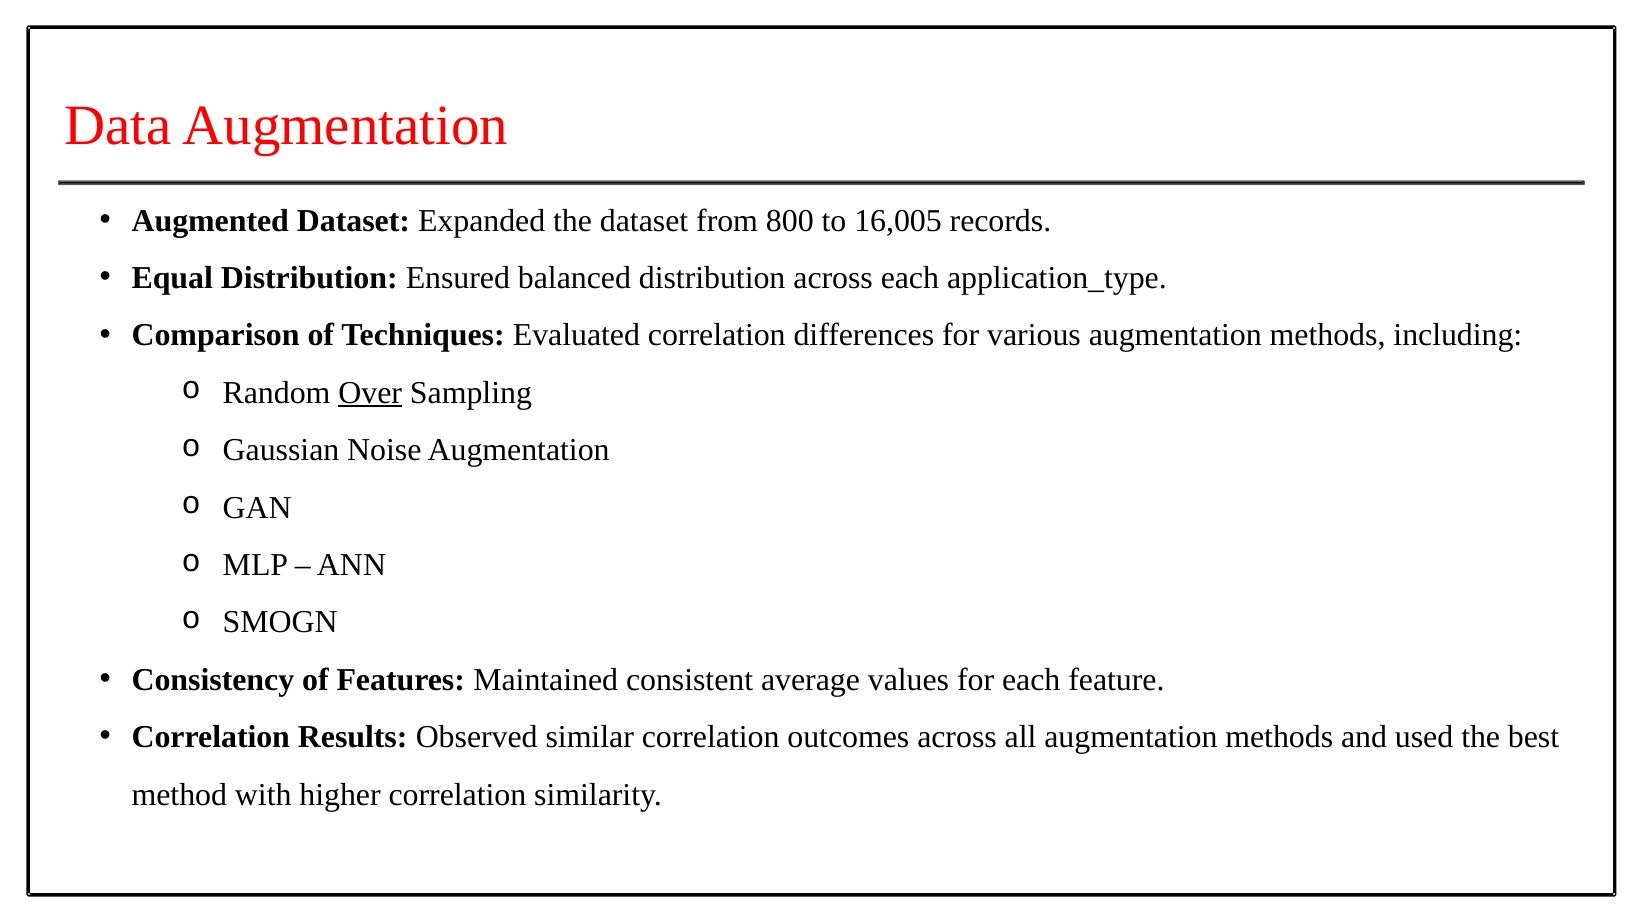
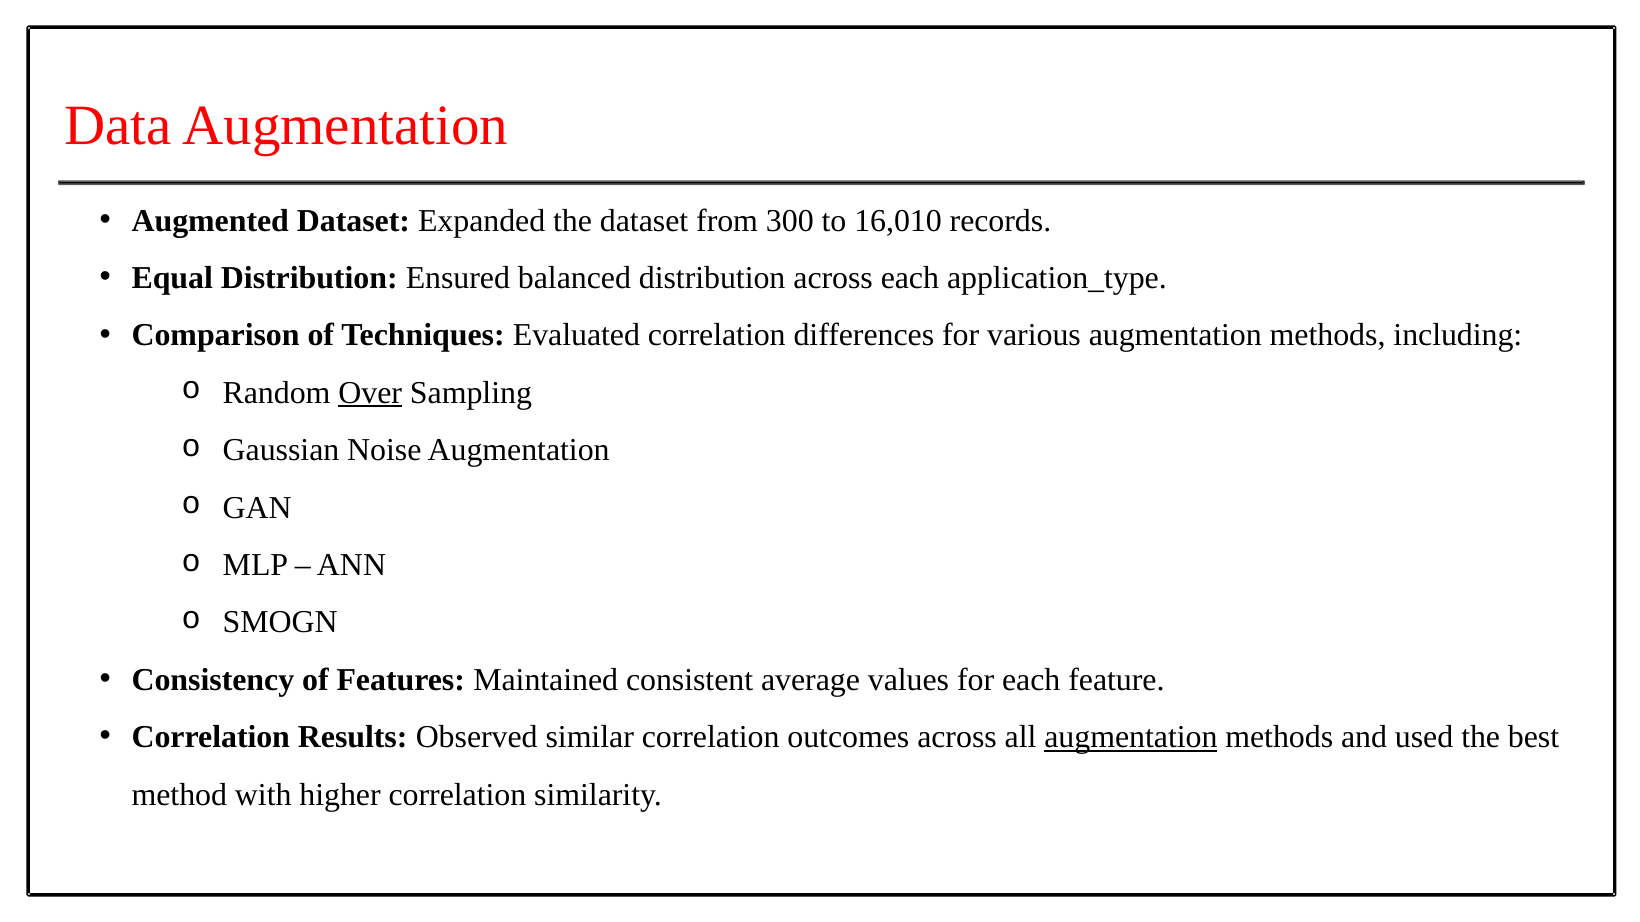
800: 800 -> 300
16,005: 16,005 -> 16,010
augmentation at (1131, 738) underline: none -> present
